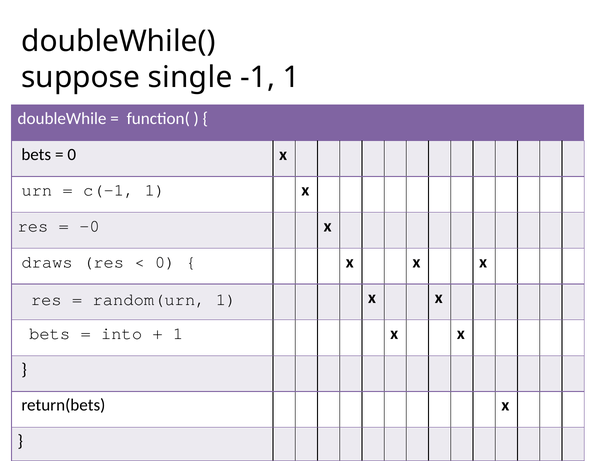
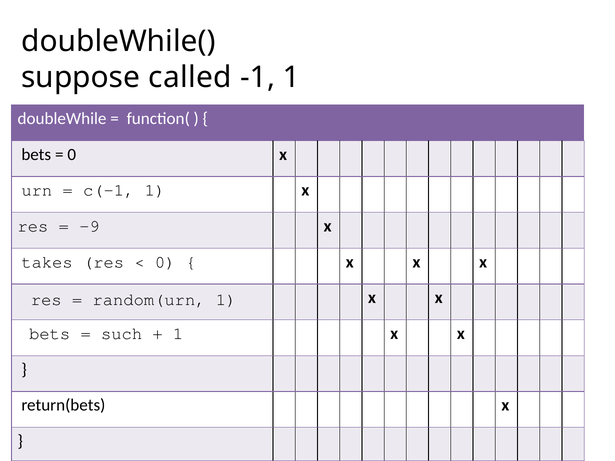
single: single -> called
-0: -0 -> -9
draws: draws -> takes
into: into -> such
